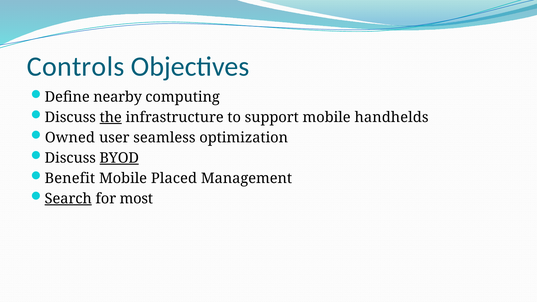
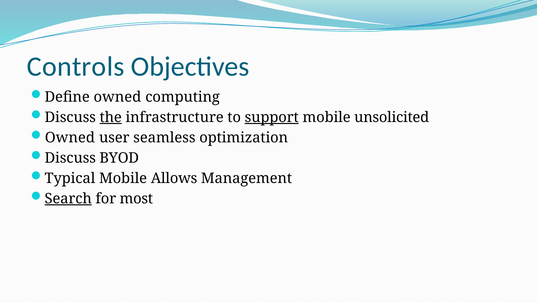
Define nearby: nearby -> owned
support underline: none -> present
handhelds: handhelds -> unsolicited
BYOD underline: present -> none
Benefit: Benefit -> Typical
Placed: Placed -> Allows
